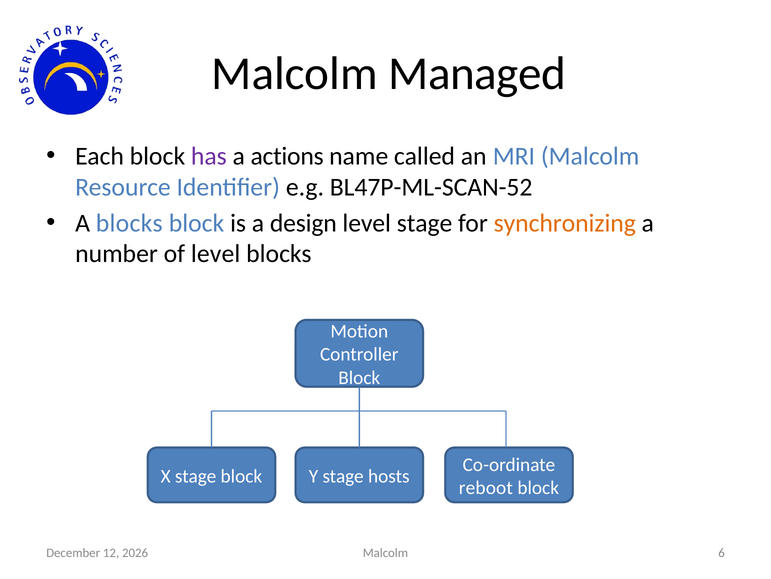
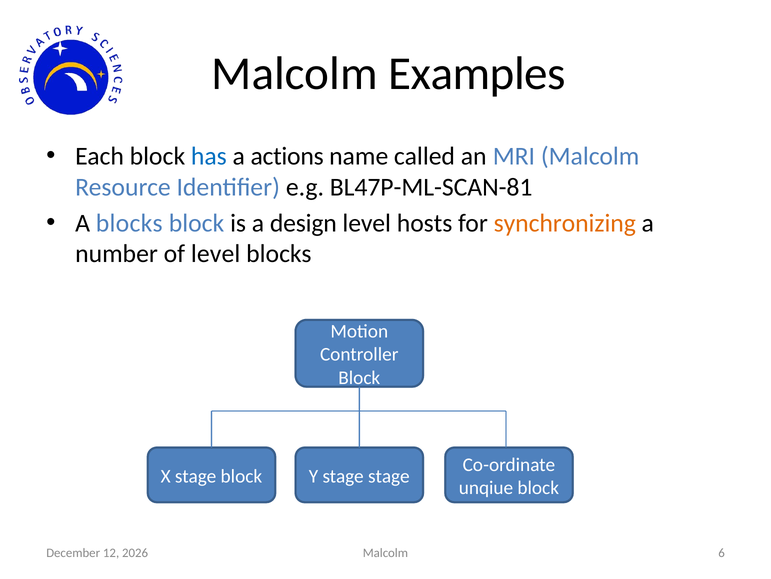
Managed: Managed -> Examples
has colour: purple -> blue
BL47P-ML-SCAN-52: BL47P-ML-SCAN-52 -> BL47P-ML-SCAN-81
level stage: stage -> hosts
stage hosts: hosts -> stage
reboot: reboot -> unqiue
